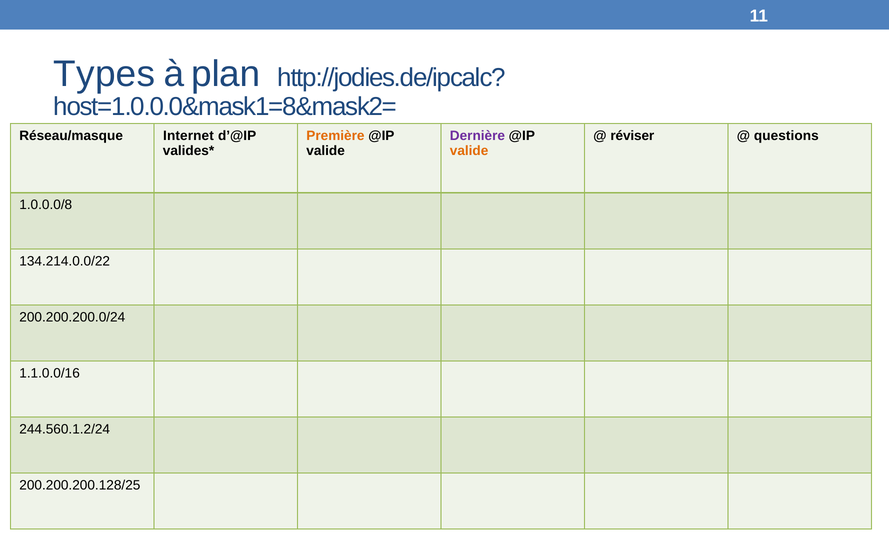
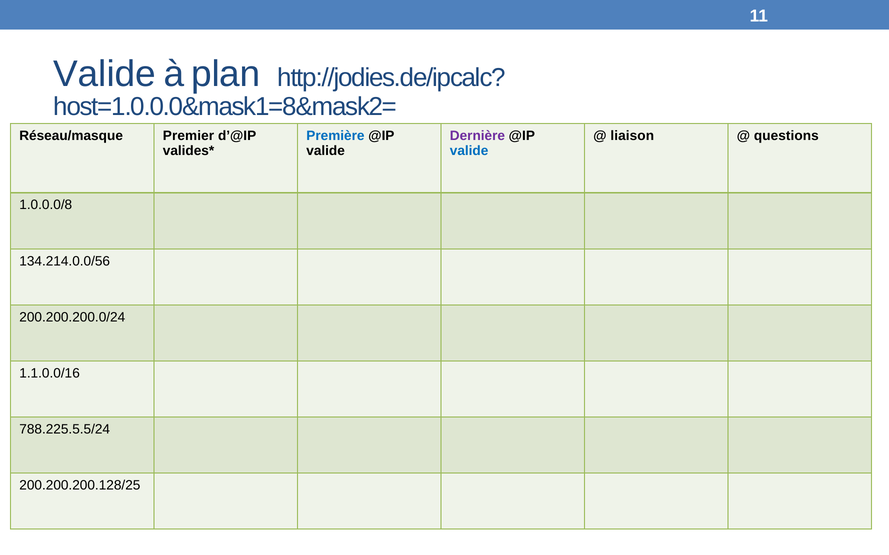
Types at (104, 74): Types -> Valide
Internet: Internet -> Premier
Première colour: orange -> blue
réviser: réviser -> liaison
valide at (469, 151) colour: orange -> blue
134.214.0.0/22: 134.214.0.0/22 -> 134.214.0.0/56
244.560.1.2/24: 244.560.1.2/24 -> 788.225.5.5/24
